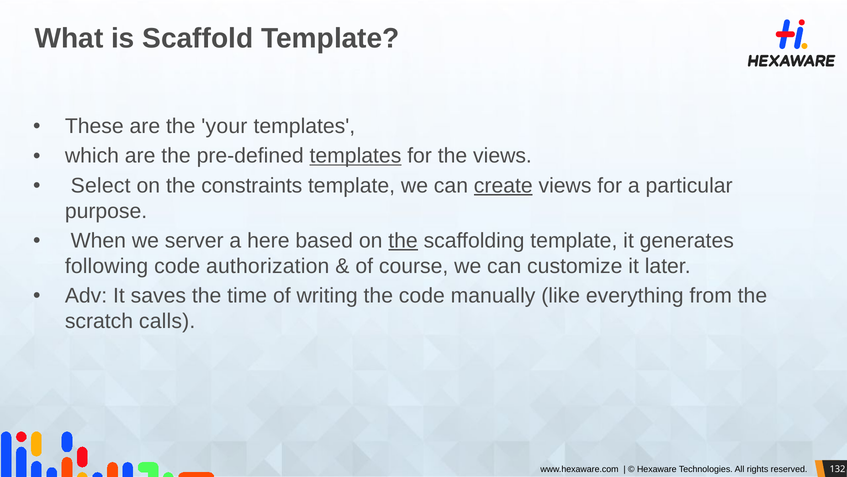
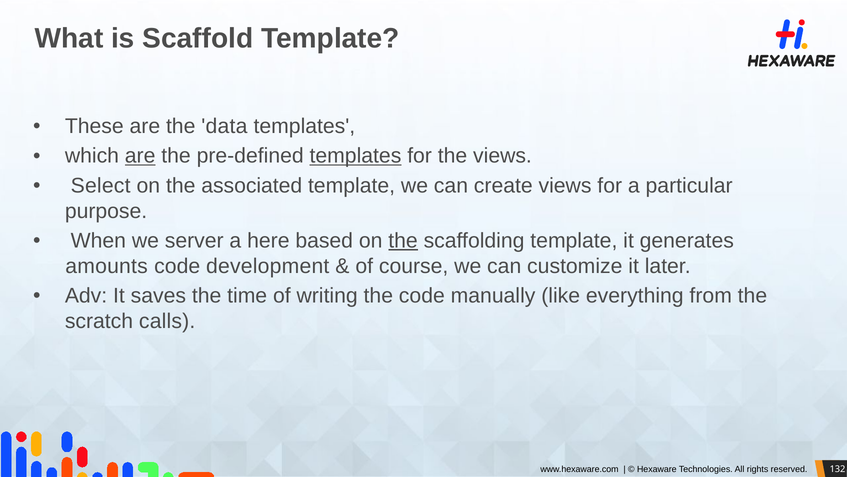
your: your -> data
are at (140, 156) underline: none -> present
constraints: constraints -> associated
create underline: present -> none
following: following -> amounts
authorization: authorization -> development
